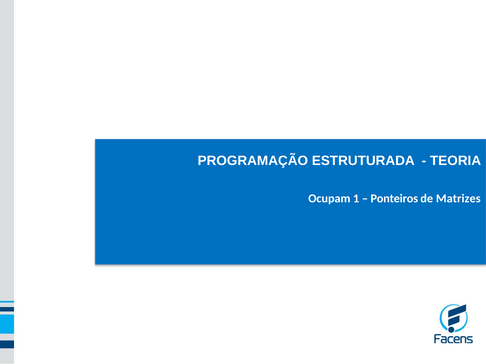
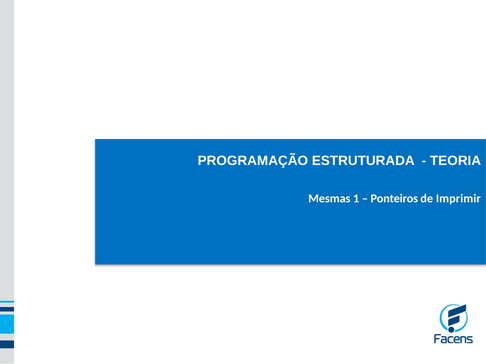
Ocupam: Ocupam -> Mesmas
Matrizes: Matrizes -> Imprimir
